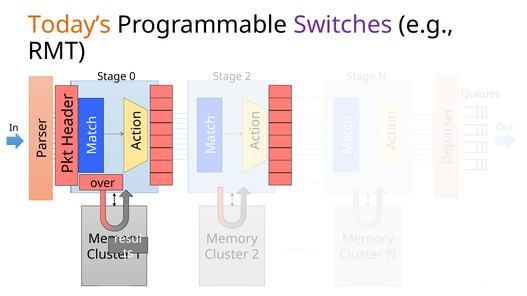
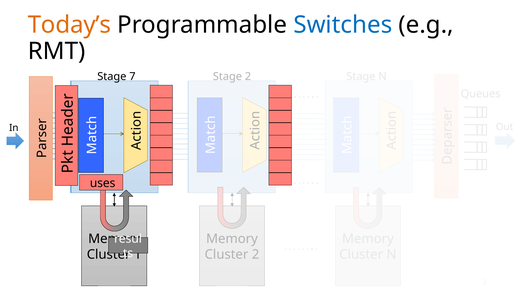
Switches colour: purple -> blue
0: 0 -> 7
over: over -> uses
